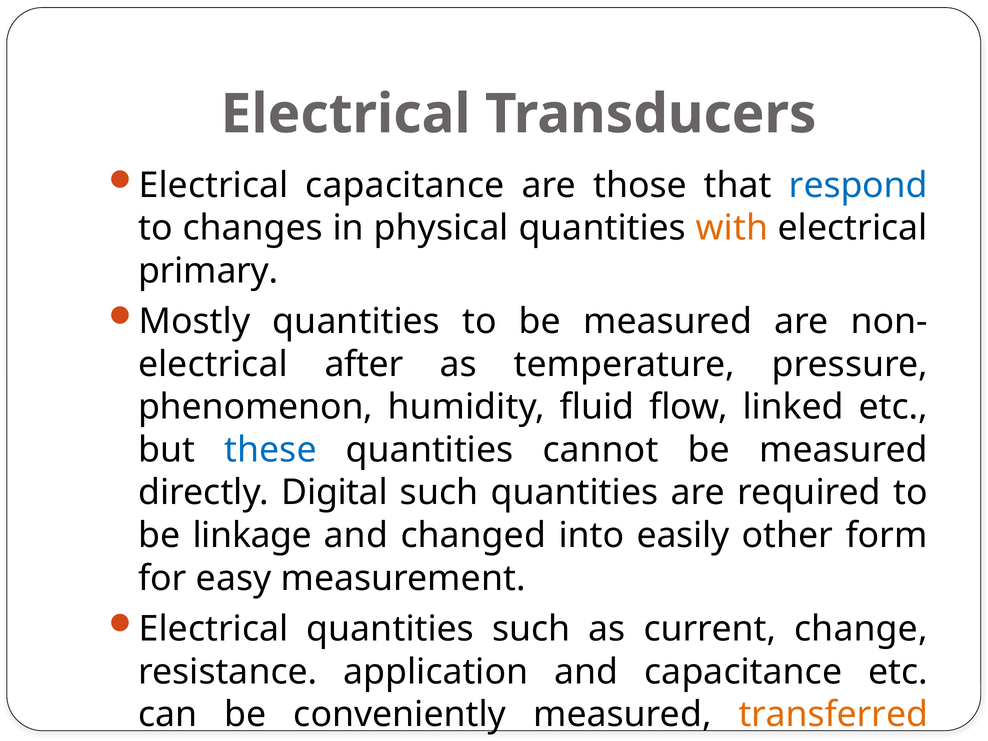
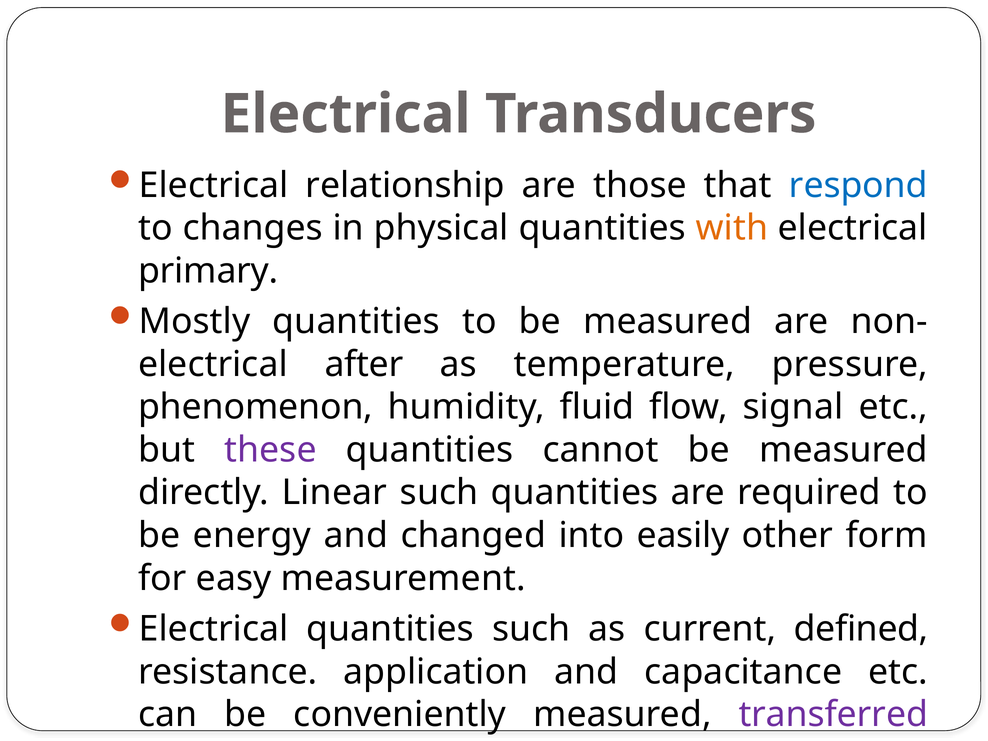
Electrical capacitance: capacitance -> relationship
linked: linked -> signal
these at (270, 450) colour: blue -> purple
Digital: Digital -> Linear
linkage: linkage -> energy
change: change -> defined
transferred colour: orange -> purple
